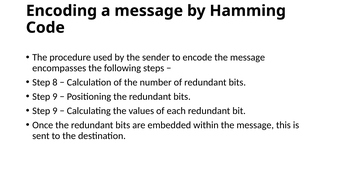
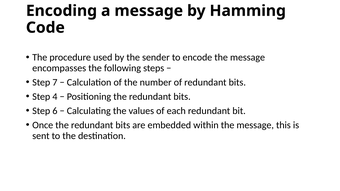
8: 8 -> 7
9 at (55, 97): 9 -> 4
9 at (55, 111): 9 -> 6
